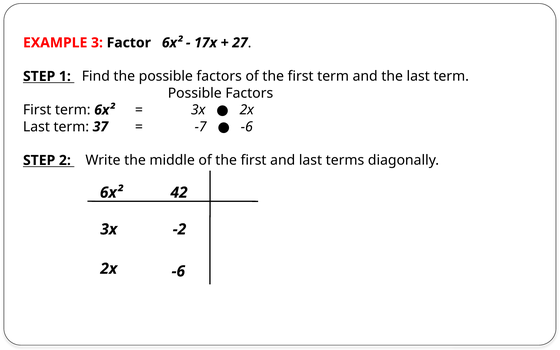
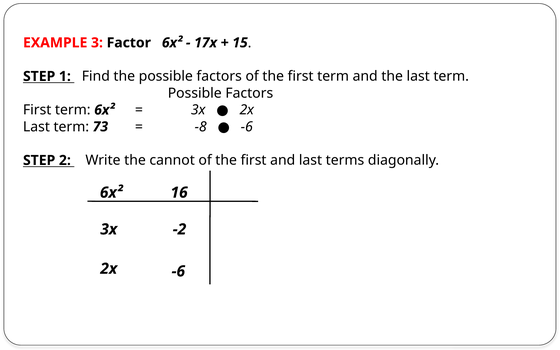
27: 27 -> 15
37: 37 -> 73
-7: -7 -> -8
middle: middle -> cannot
42: 42 -> 16
